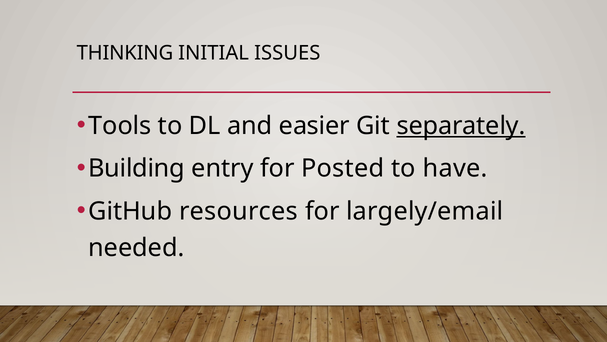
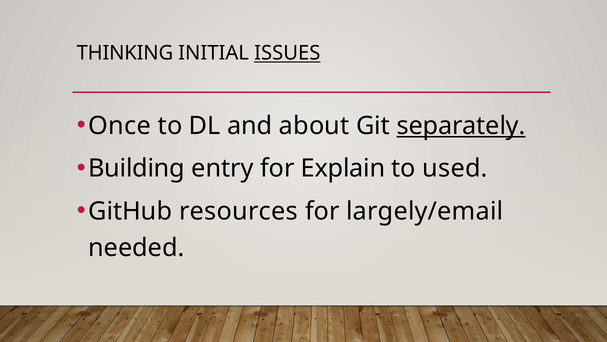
ISSUES underline: none -> present
Tools: Tools -> Once
easier: easier -> about
Posted: Posted -> Explain
have: have -> used
